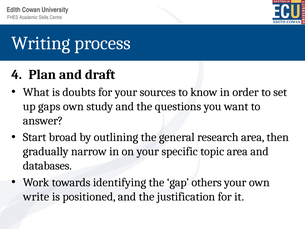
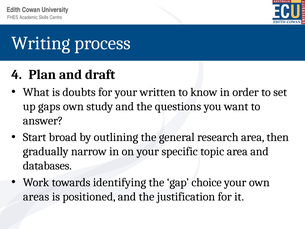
sources: sources -> written
others: others -> choice
write: write -> areas
